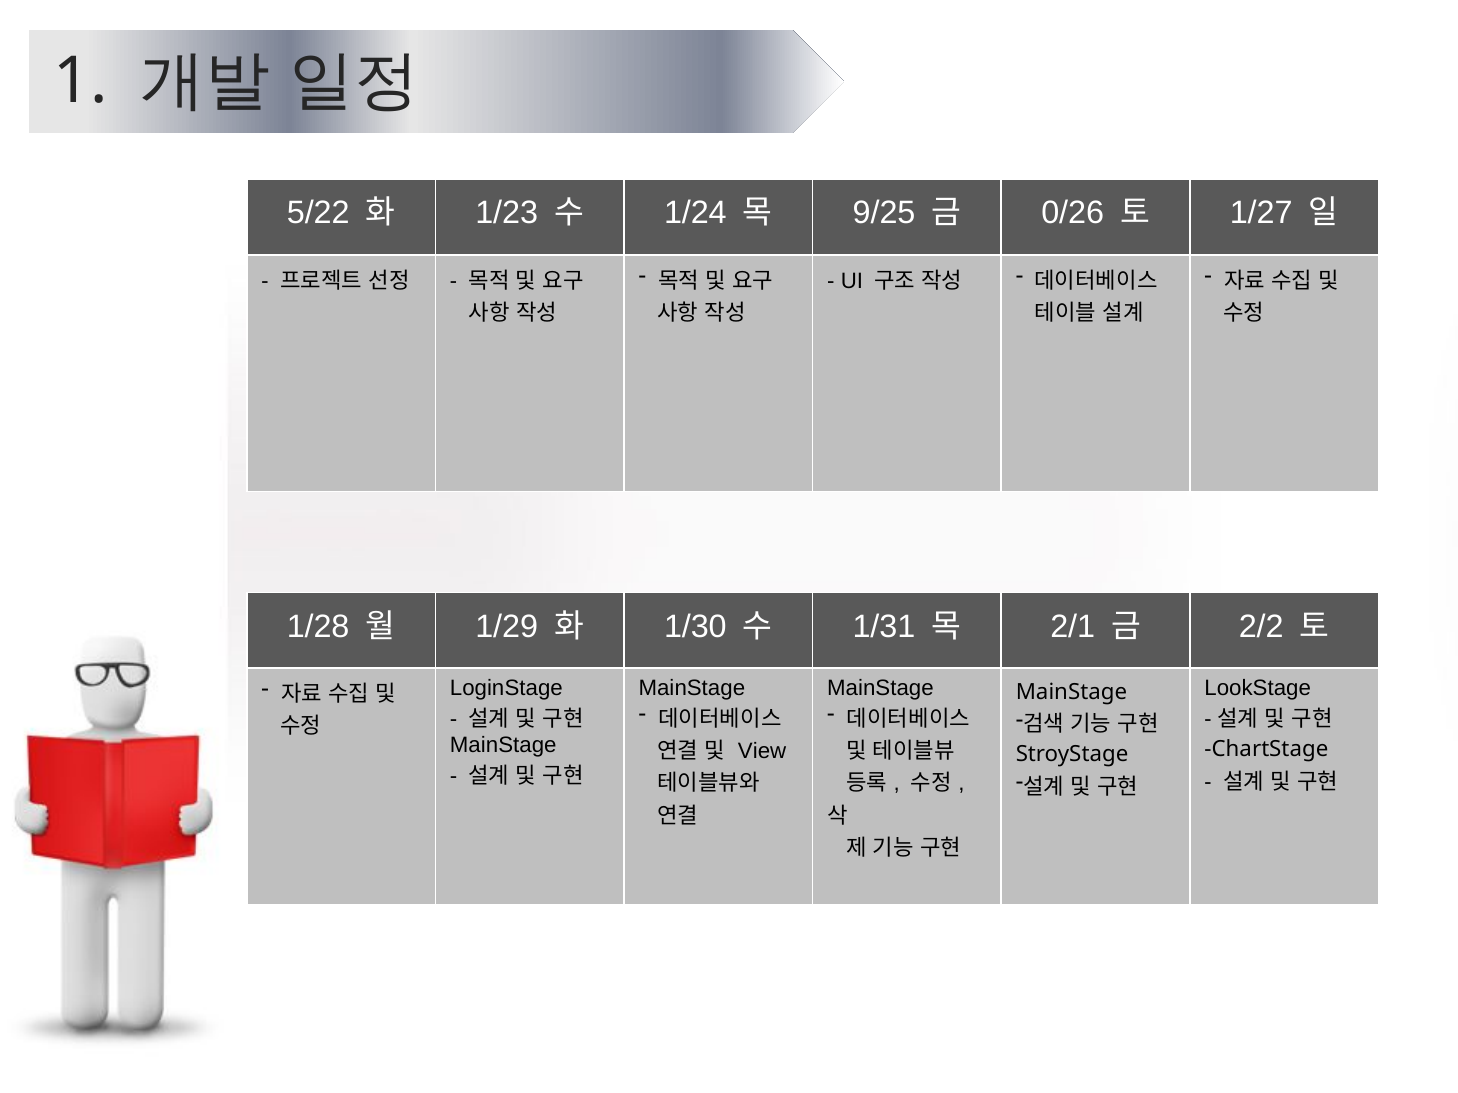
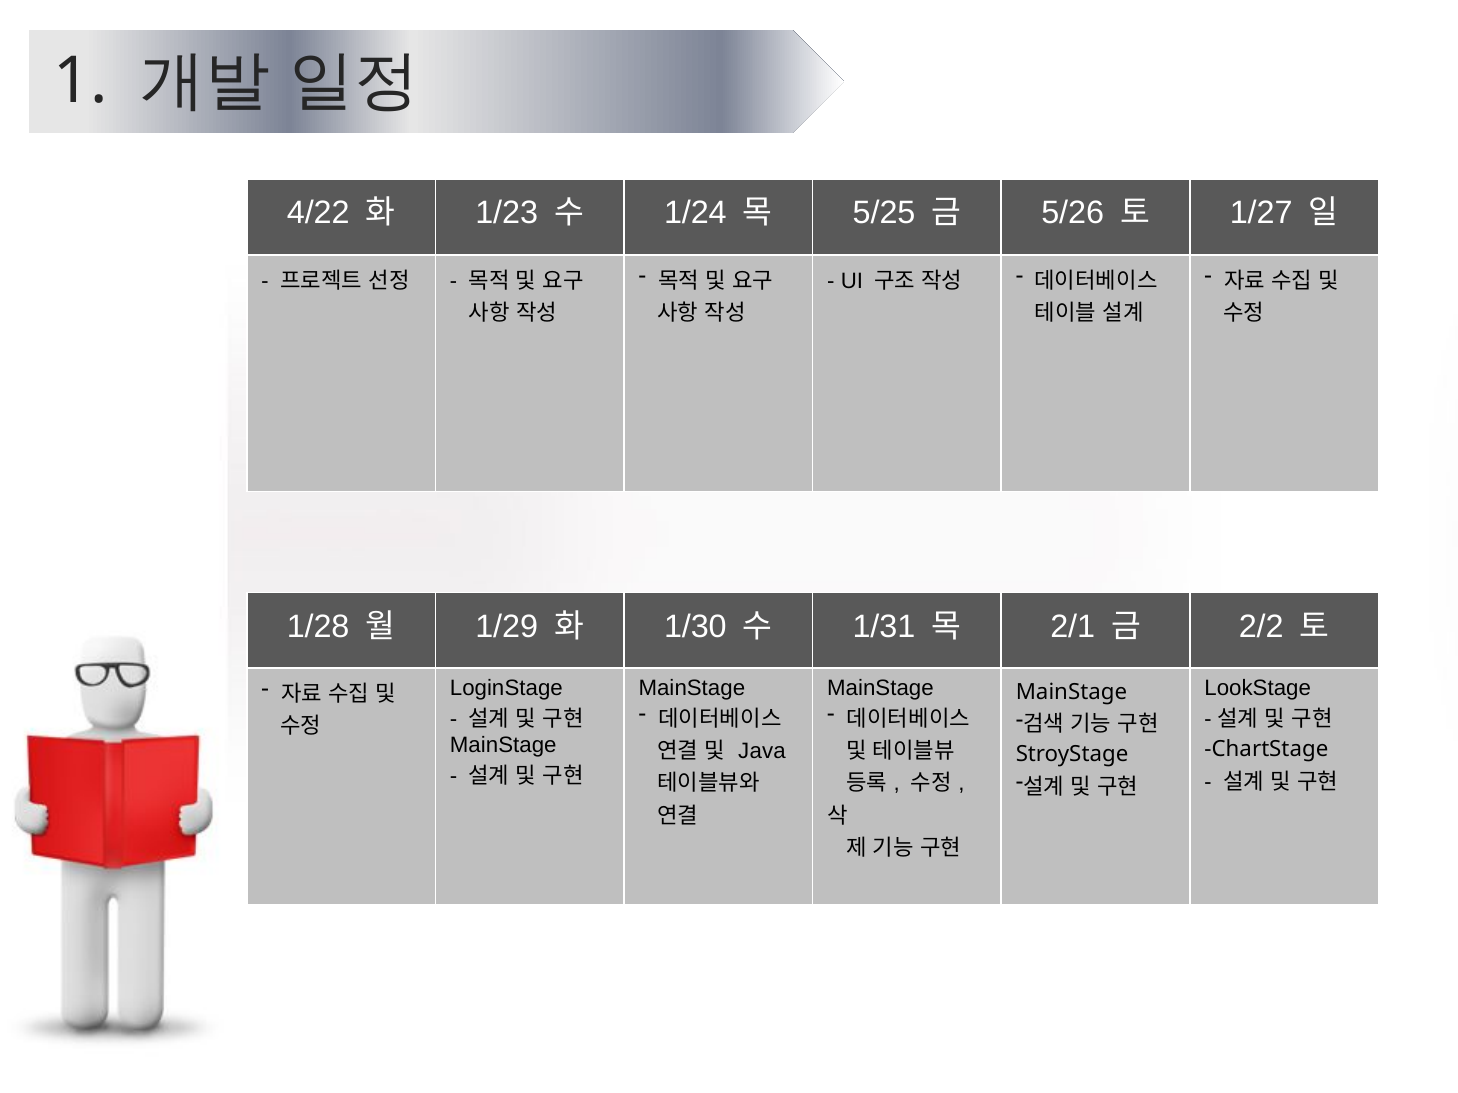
5/22: 5/22 -> 4/22
9/25: 9/25 -> 5/25
0/26: 0/26 -> 5/26
View: View -> Java
